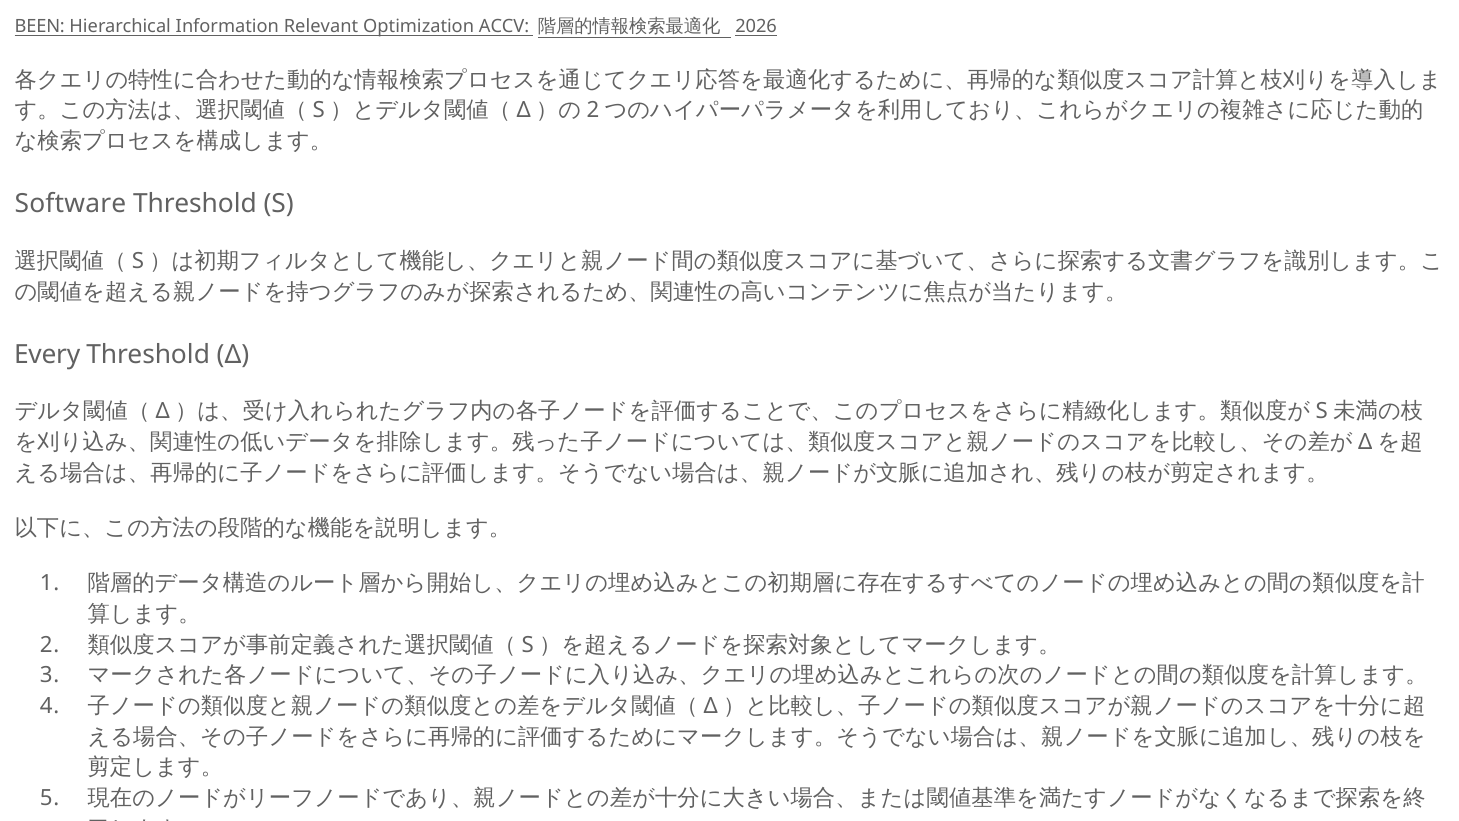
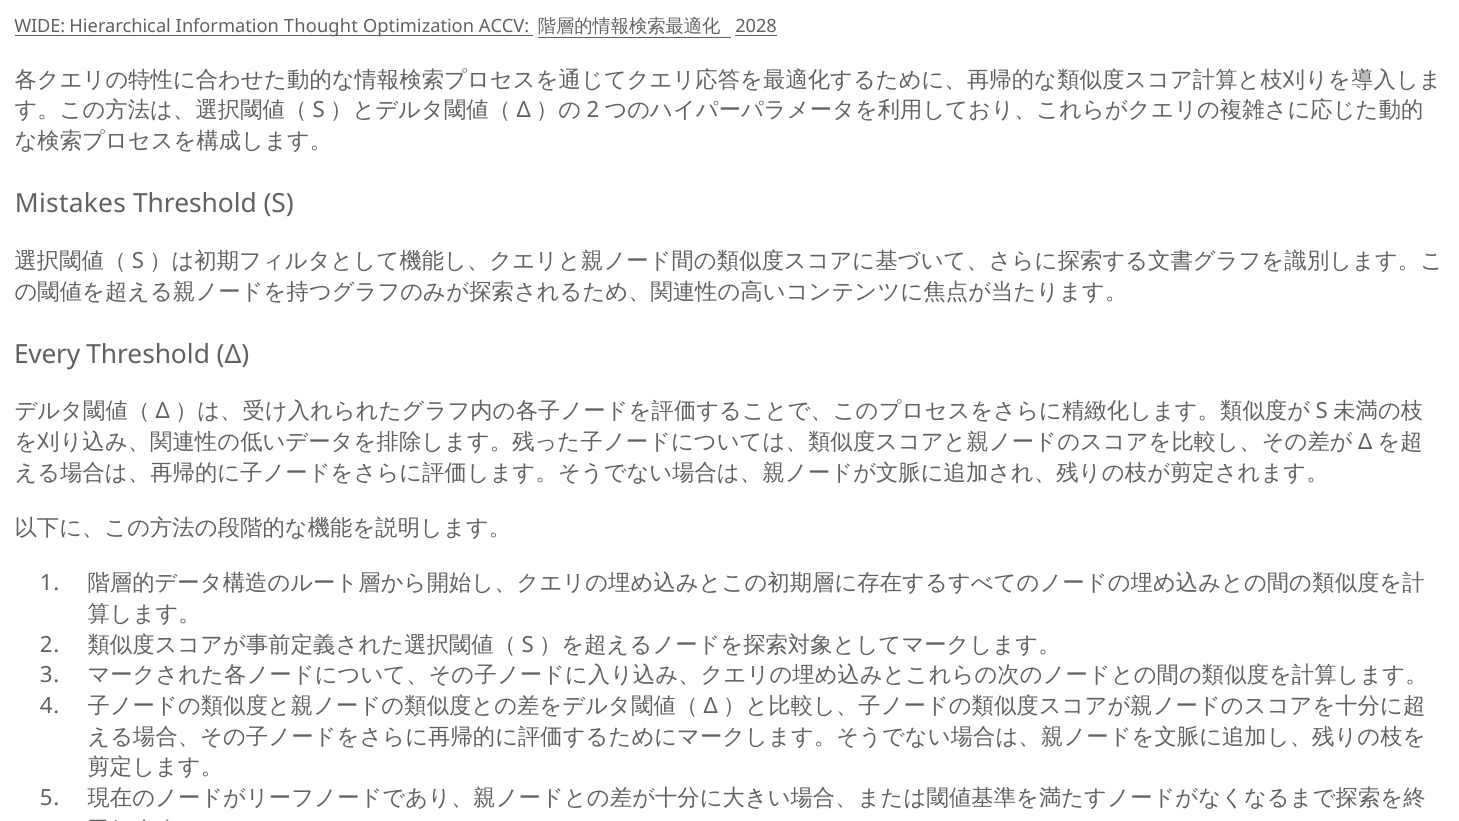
BEEN: BEEN -> WIDE
Relevant: Relevant -> Thought
2026: 2026 -> 2028
Software: Software -> Mistakes
